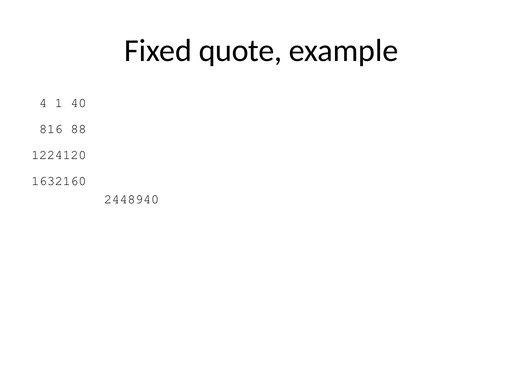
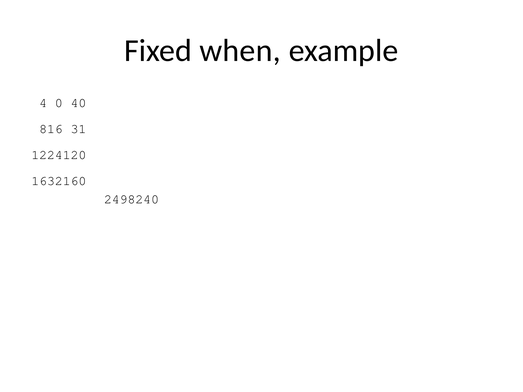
quote: quote -> when
1: 1 -> 0
88: 88 -> 31
2448940: 2448940 -> 2498240
